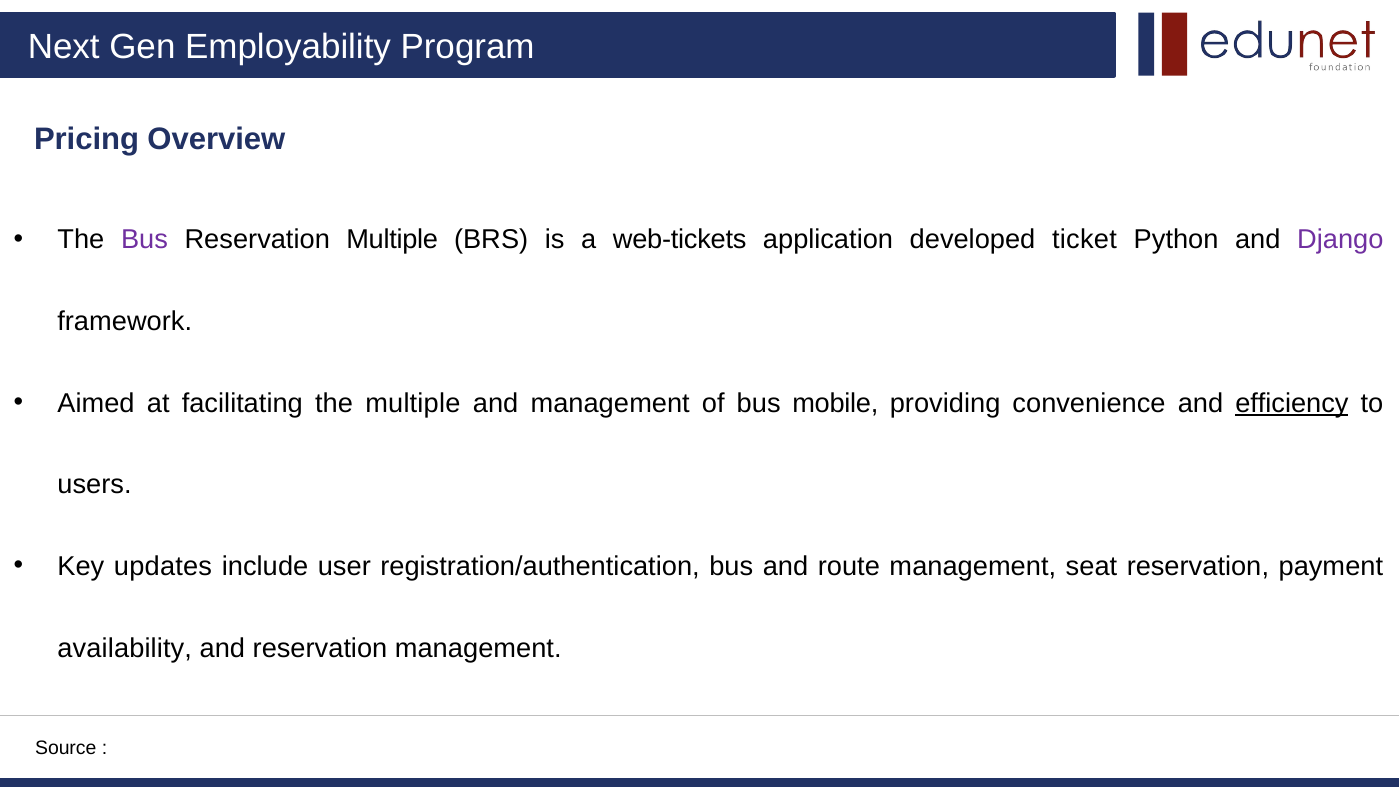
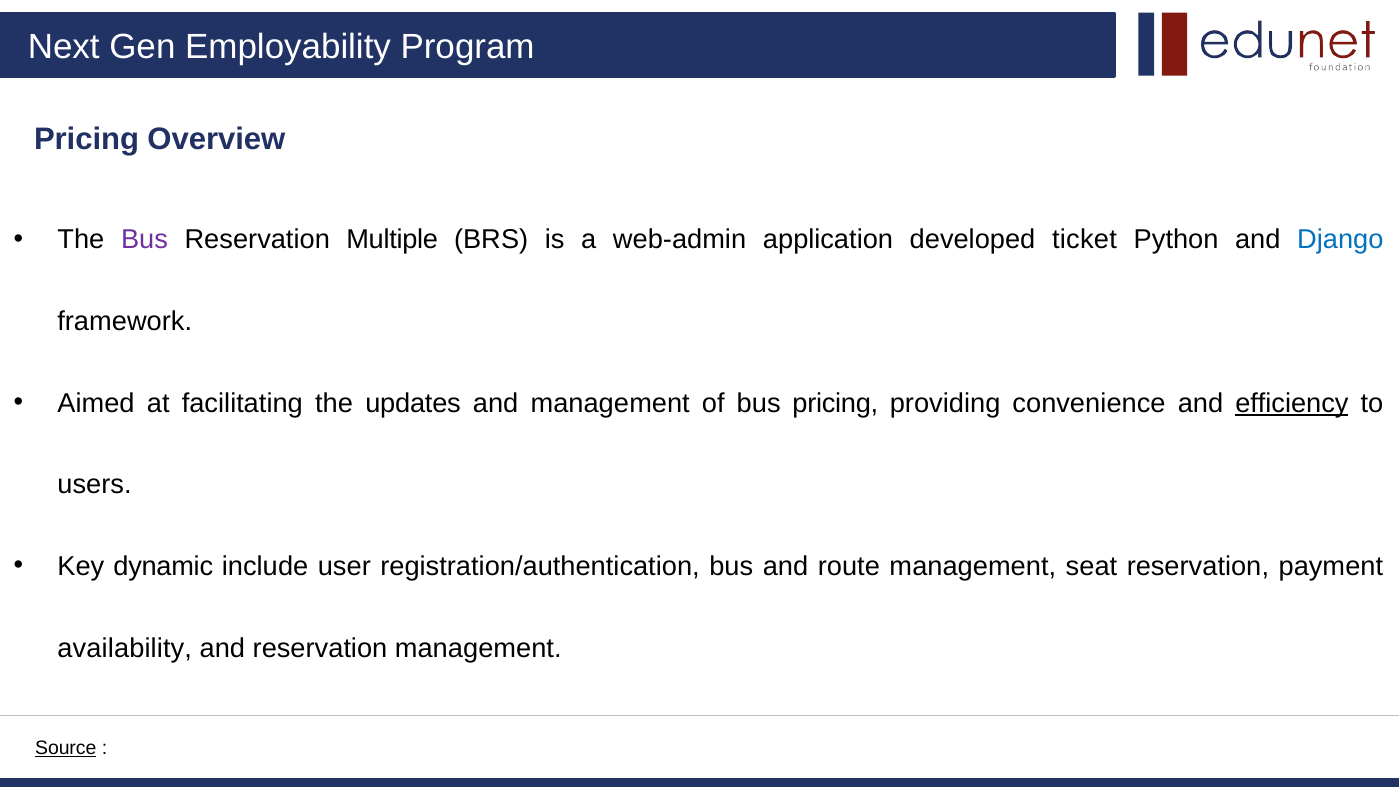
web-tickets: web-tickets -> web-admin
Django colour: purple -> blue
the multiple: multiple -> updates
bus mobile: mobile -> pricing
updates: updates -> dynamic
Source underline: none -> present
